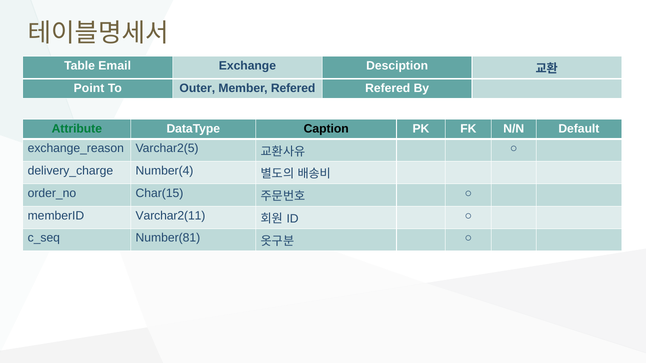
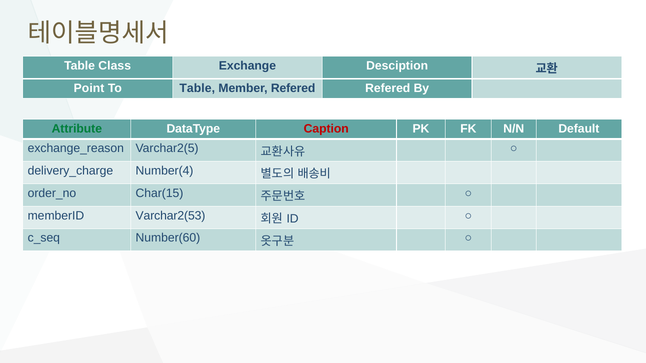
Email: Email -> Class
To Outer: Outer -> Table
Caption colour: black -> red
Varchar2(11: Varchar2(11 -> Varchar2(53
Number(81: Number(81 -> Number(60
